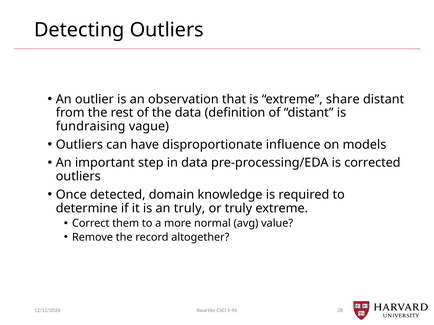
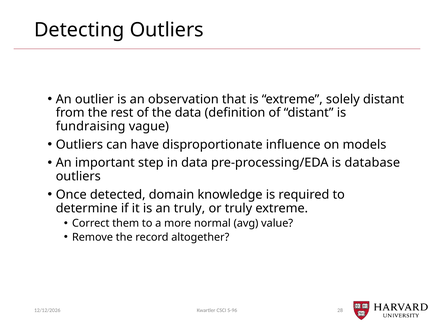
share: share -> solely
corrected: corrected -> database
